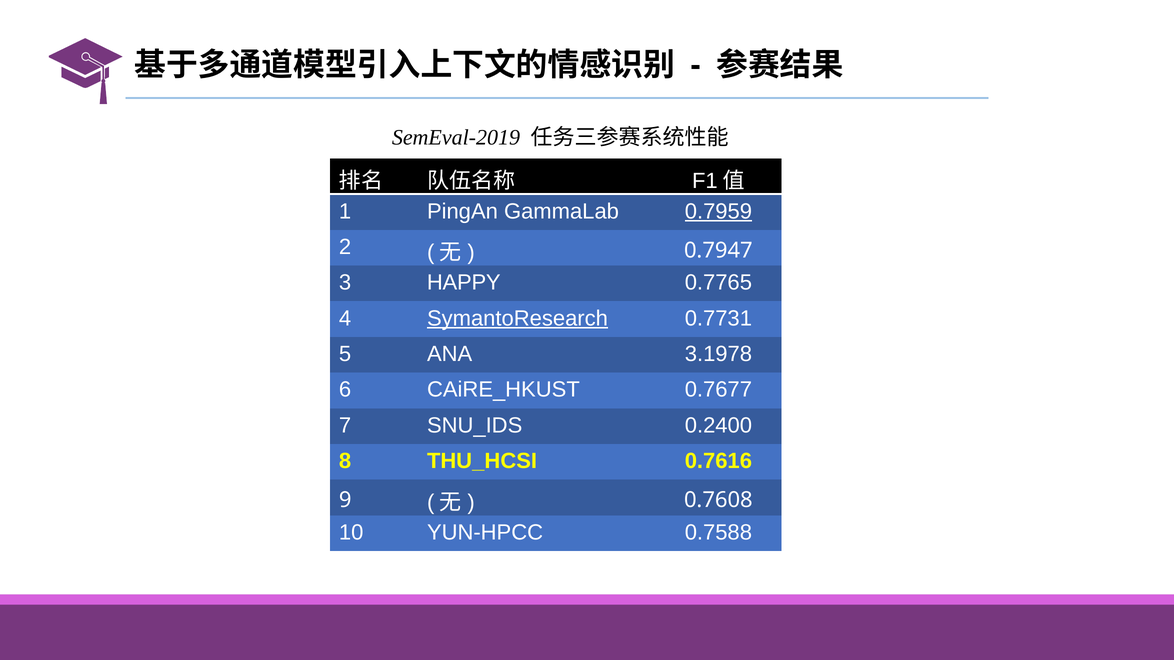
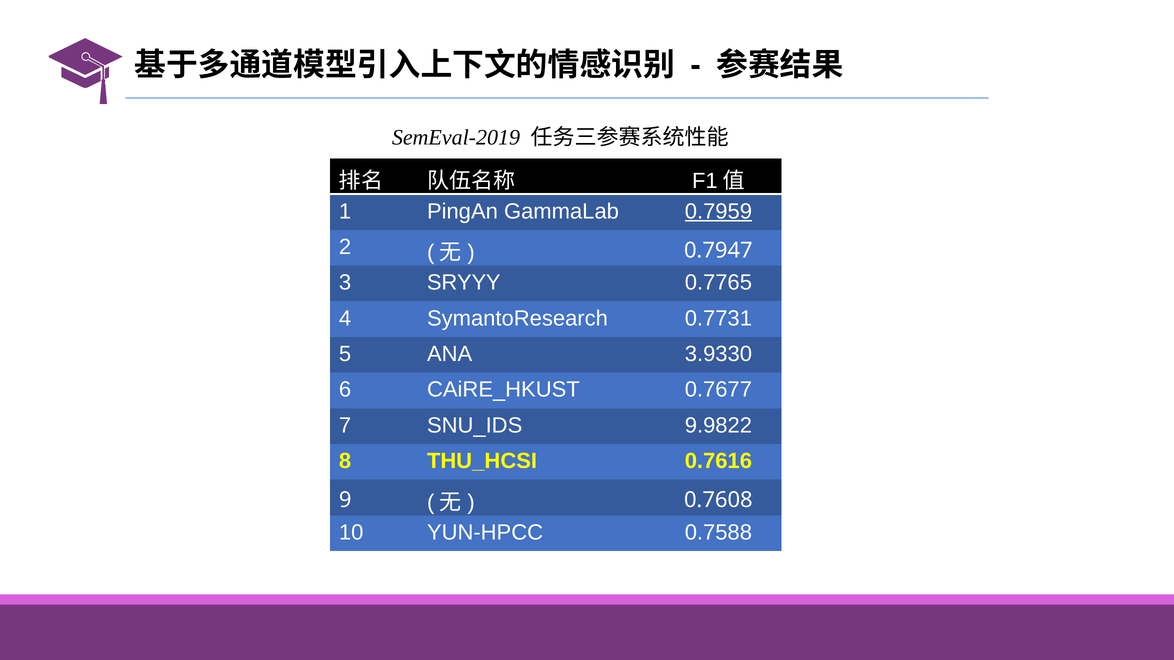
HAPPY: HAPPY -> SRYYY
SymantoResearch underline: present -> none
3.1978: 3.1978 -> 3.9330
0.2400: 0.2400 -> 9.9822
